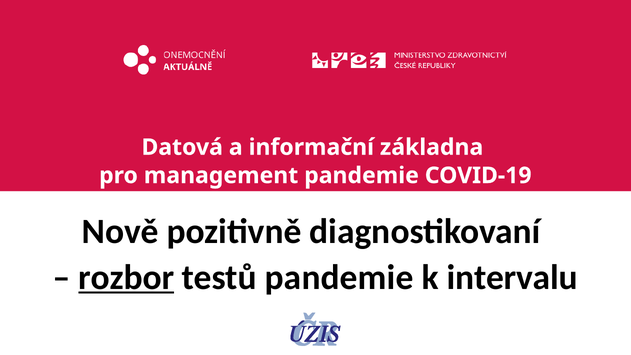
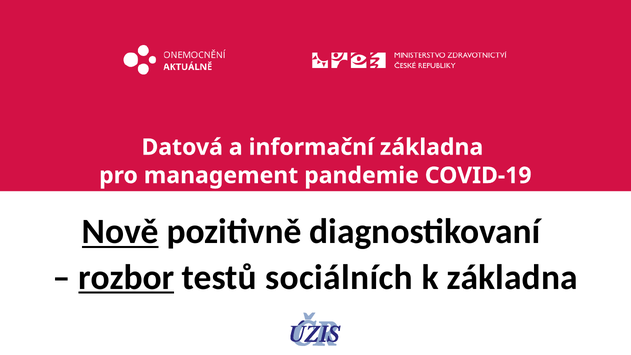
Nově underline: none -> present
testů pandemie: pandemie -> sociálních
k intervalu: intervalu -> základna
